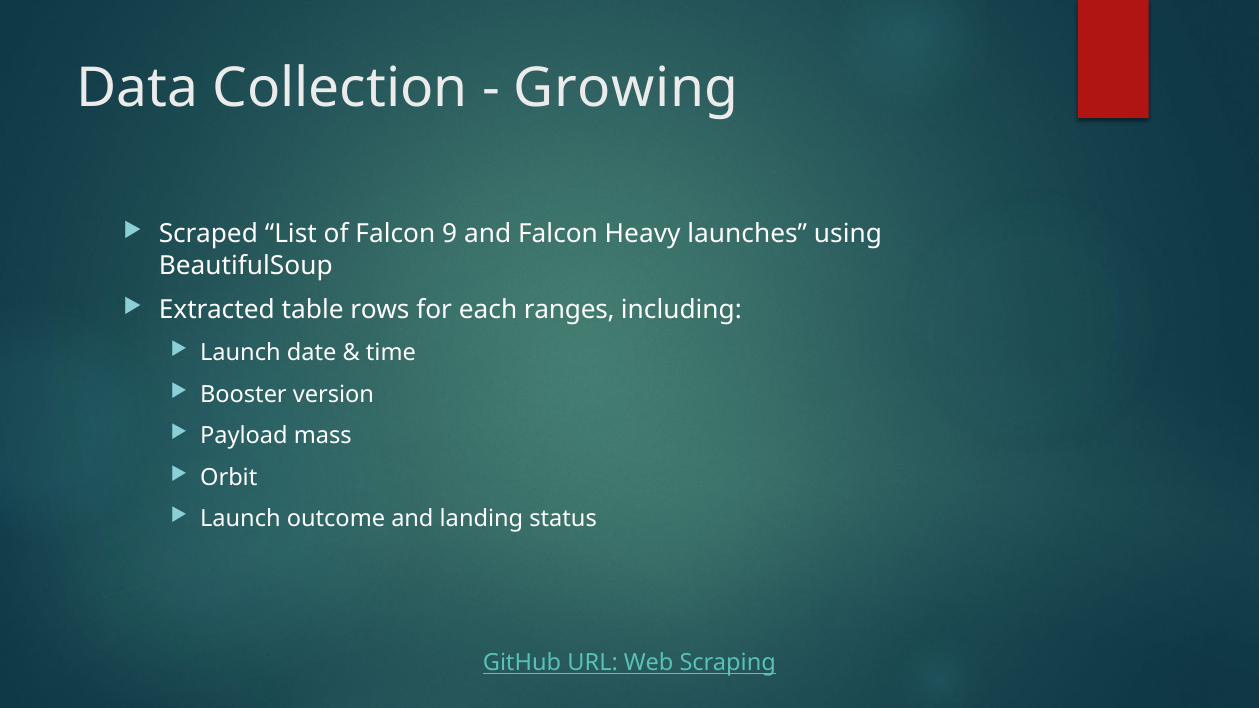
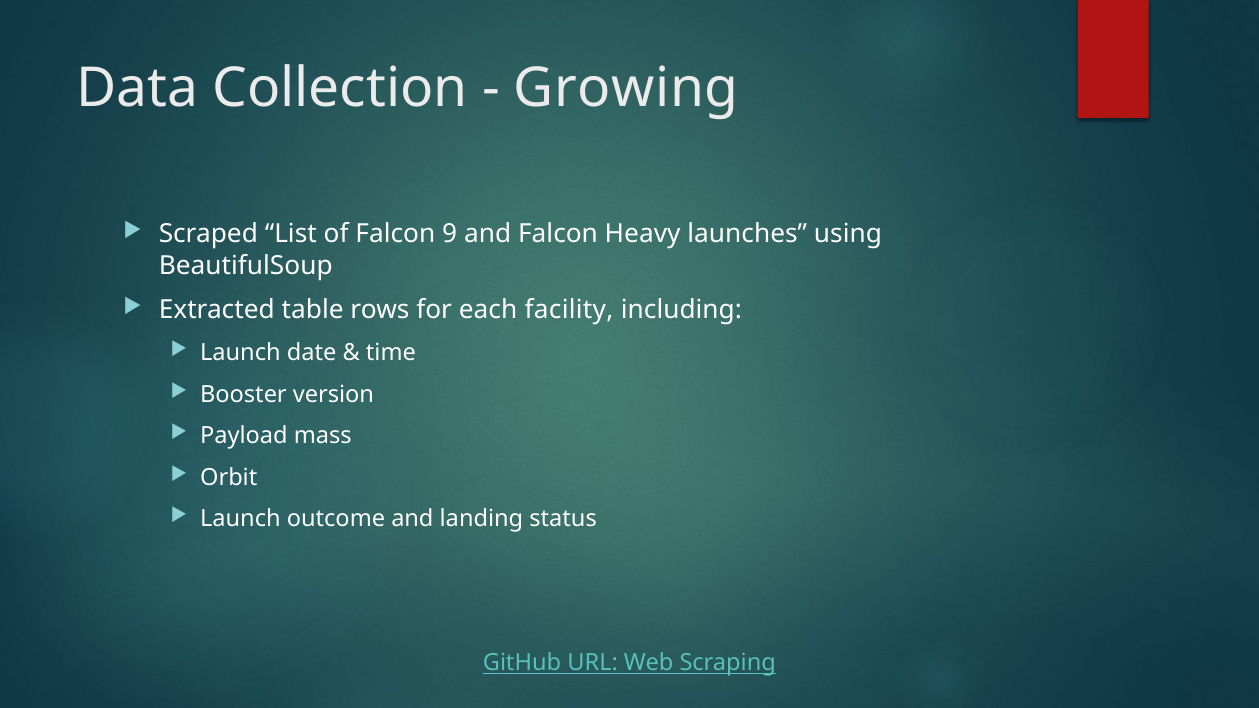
ranges: ranges -> facility
